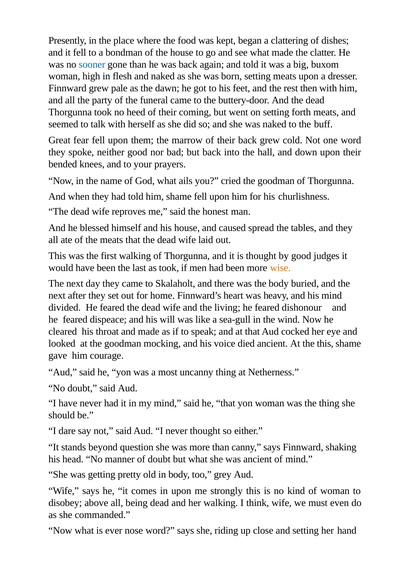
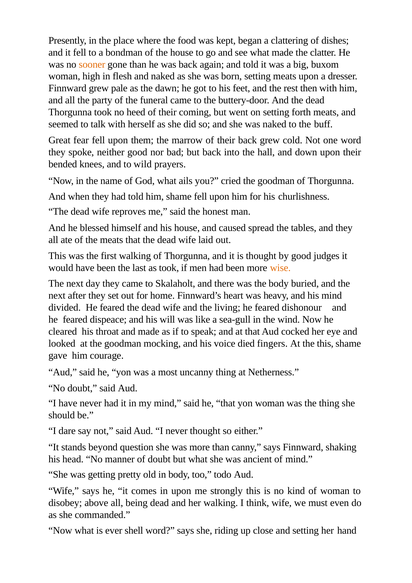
sooner colour: blue -> orange
your: your -> wild
died ancient: ancient -> fingers
grey: grey -> todo
nose: nose -> shell
